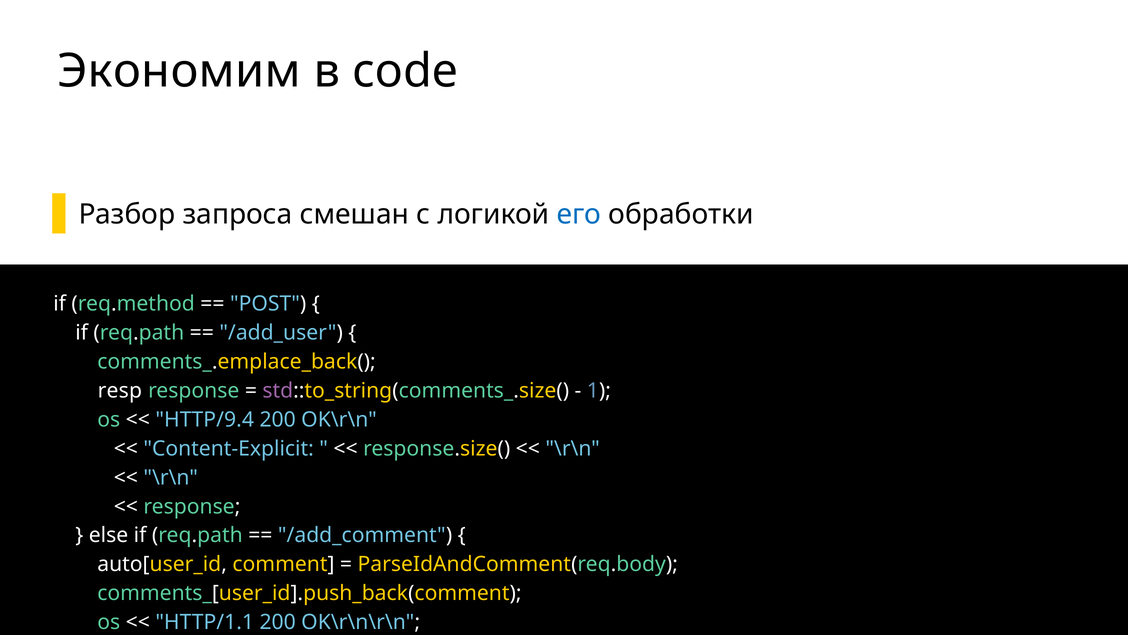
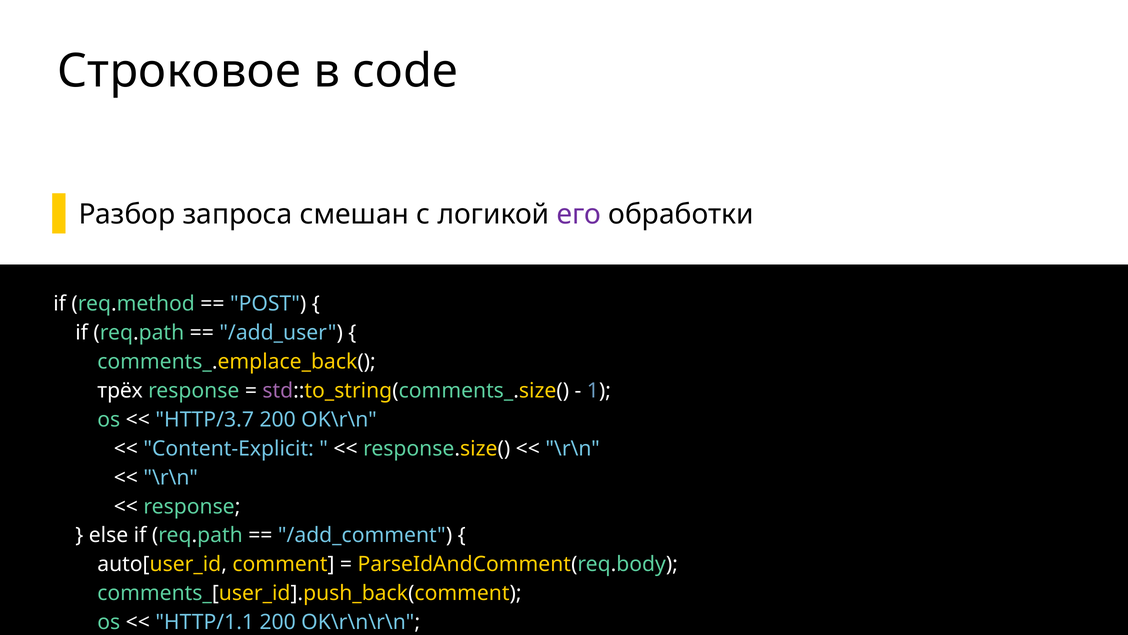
Экономим: Экономим -> Строковое
его colour: blue -> purple
resp: resp -> трёх
HTTP/9.4: HTTP/9.4 -> HTTP/3.7
